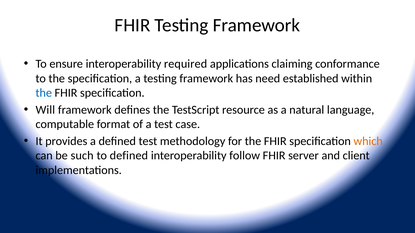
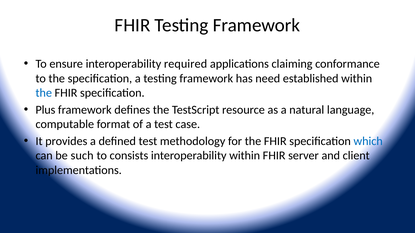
Will: Will -> Plus
which colour: orange -> blue
to defined: defined -> consists
interoperability follow: follow -> within
